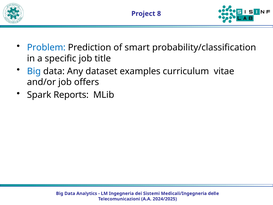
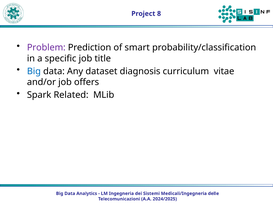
Problem colour: blue -> purple
examples: examples -> diagnosis
Reports: Reports -> Related
